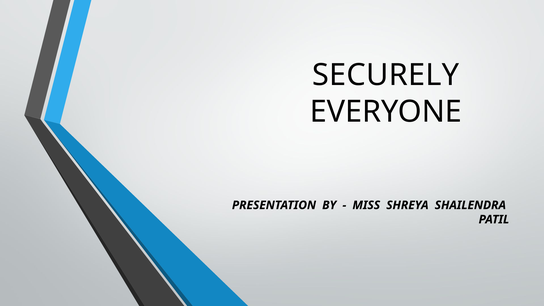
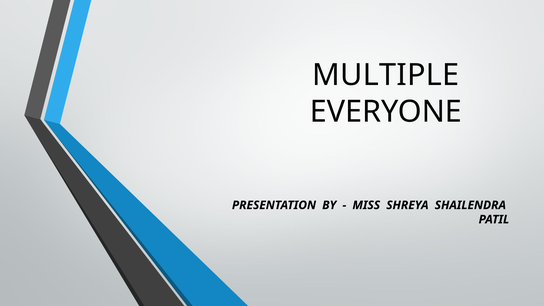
SECURELY: SECURELY -> MULTIPLE
